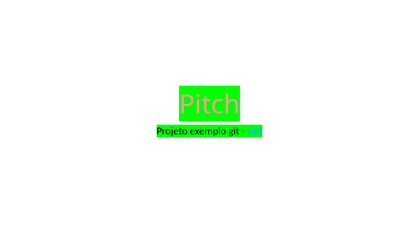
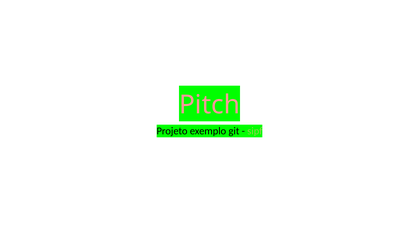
sipf colour: light blue -> light green
